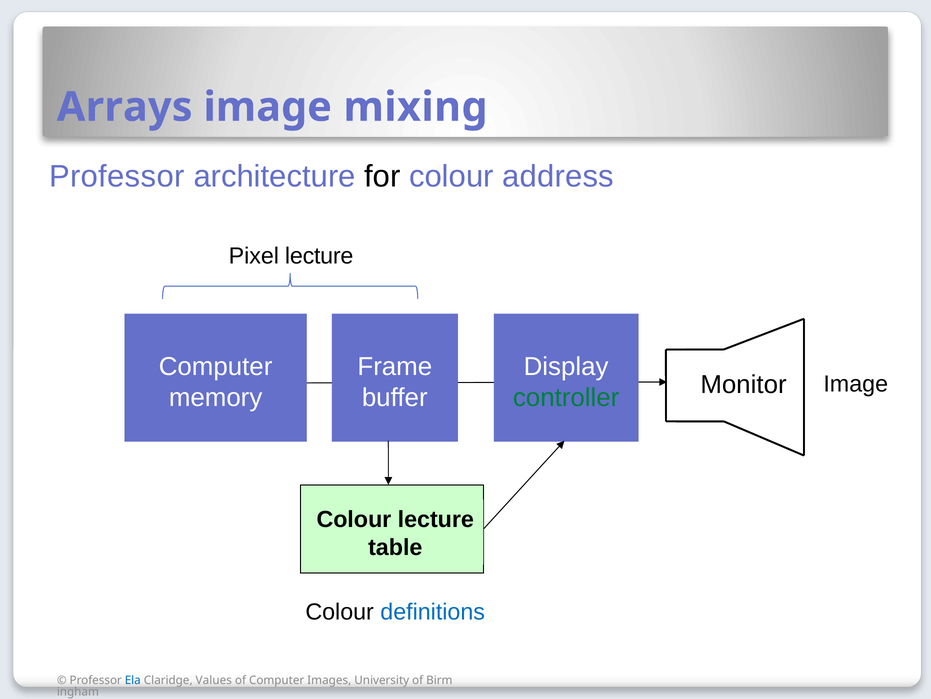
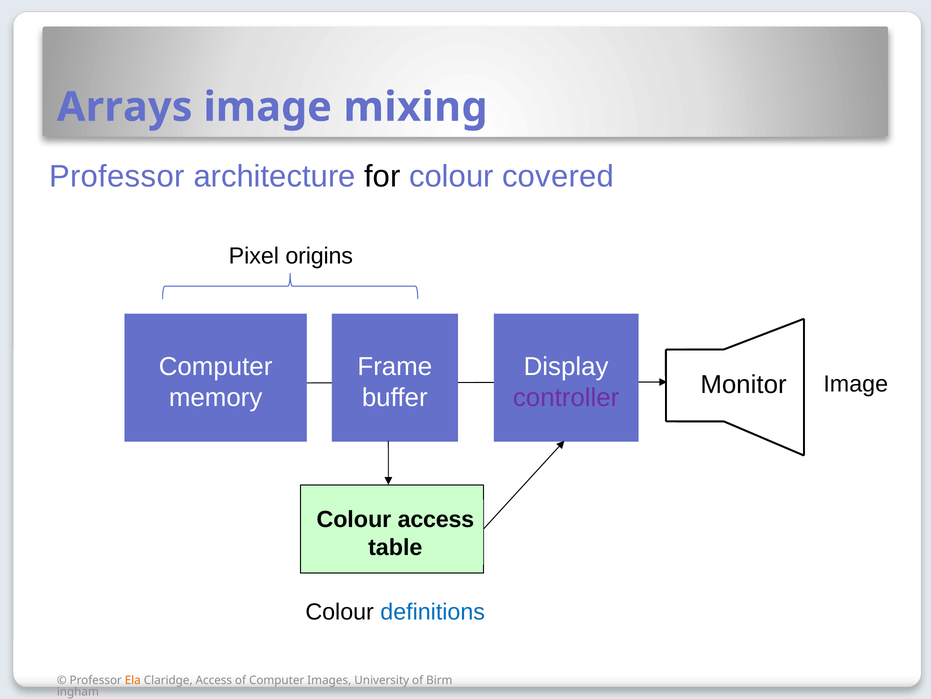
address: address -> covered
Pixel lecture: lecture -> origins
controller colour: green -> purple
Colour lecture: lecture -> access
Ela colour: blue -> orange
Claridge Values: Values -> Access
